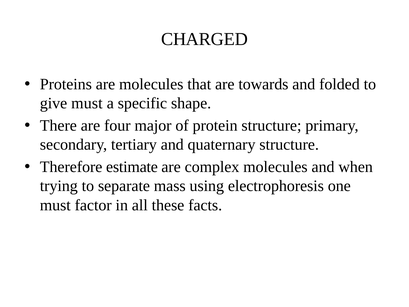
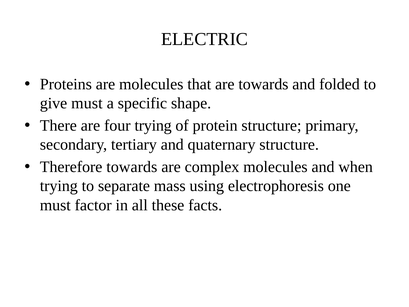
CHARGED: CHARGED -> ELECTRIC
four major: major -> trying
Therefore estimate: estimate -> towards
